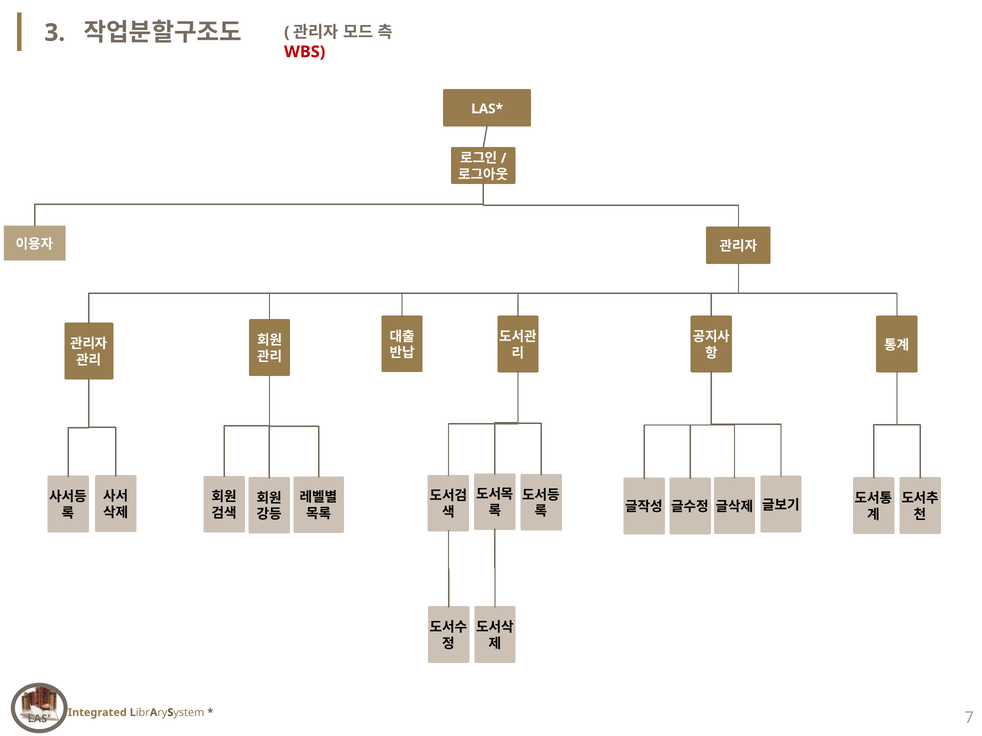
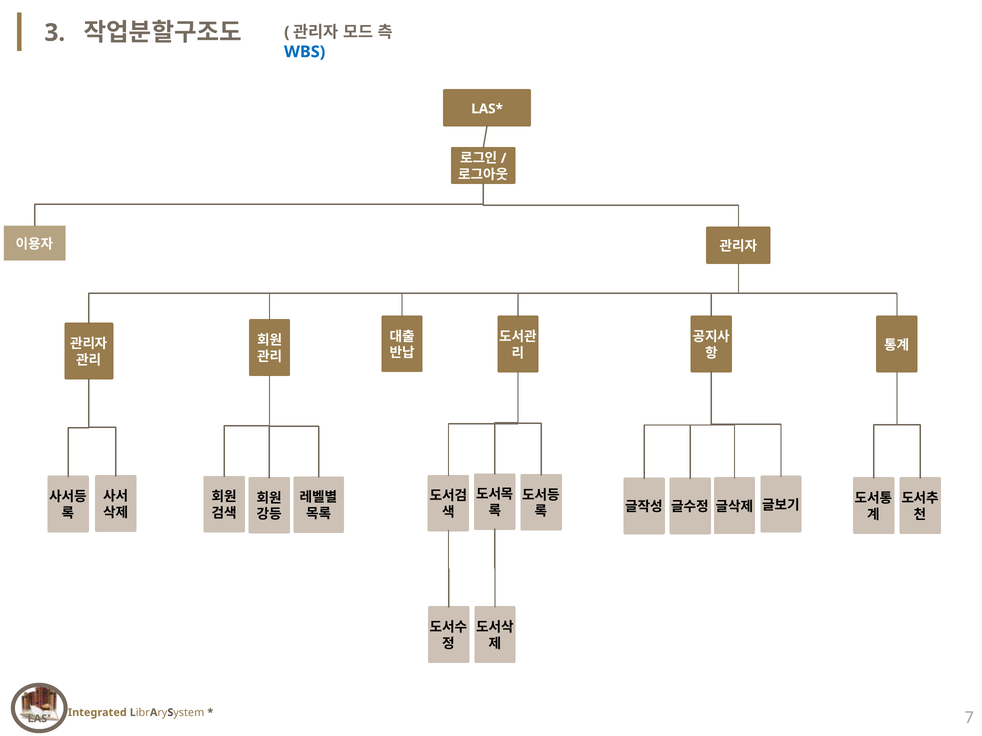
WBS colour: red -> blue
